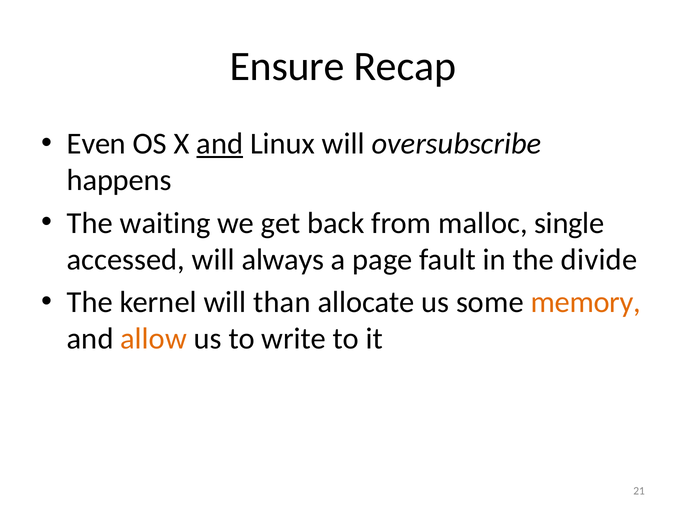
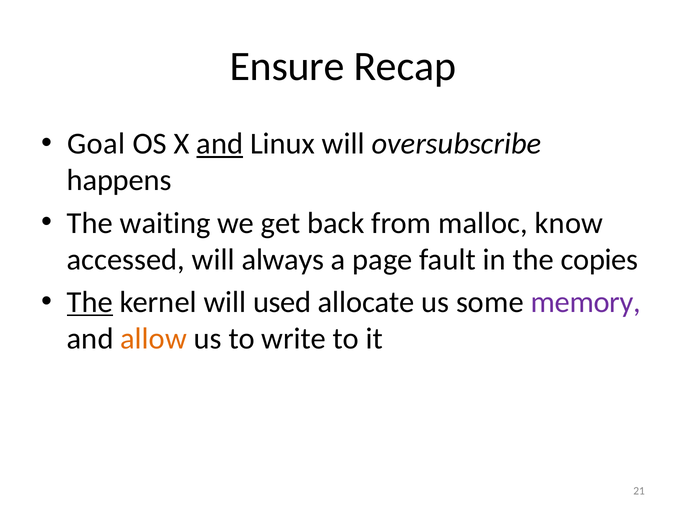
Even: Even -> Goal
single: single -> know
divide: divide -> copies
The at (90, 303) underline: none -> present
than: than -> used
memory colour: orange -> purple
